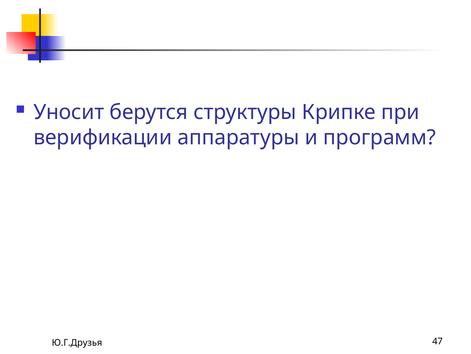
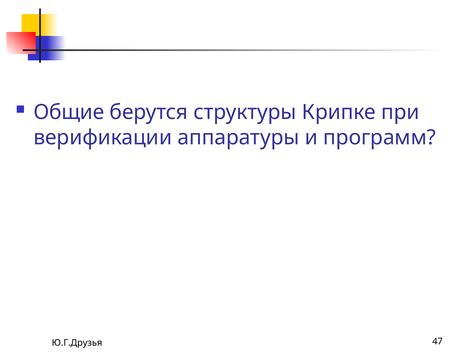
Уносит: Уносит -> Общие
